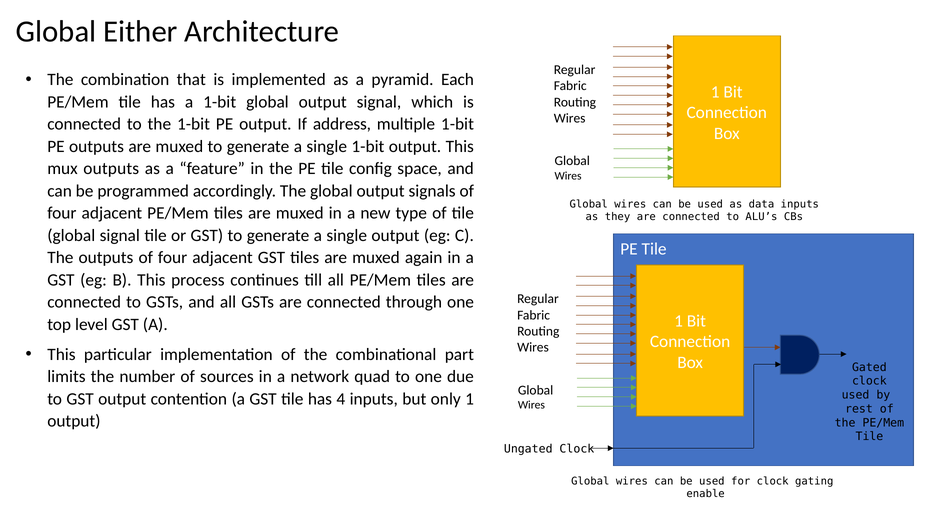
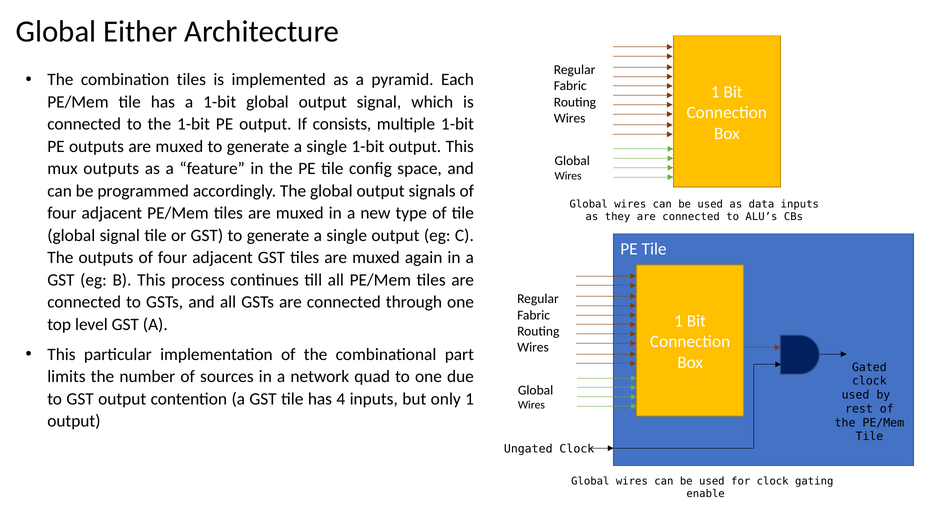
combination that: that -> tiles
address: address -> consists
